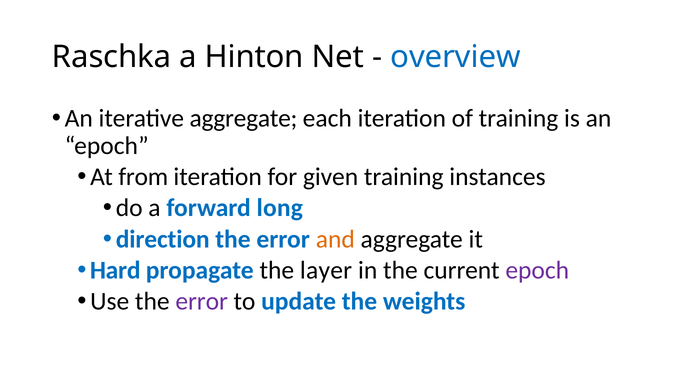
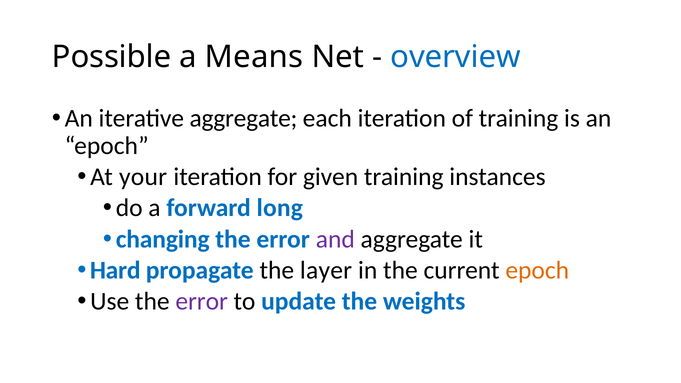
Raschka: Raschka -> Possible
Hinton: Hinton -> Means
from: from -> your
direction: direction -> changing
and colour: orange -> purple
epoch at (537, 270) colour: purple -> orange
